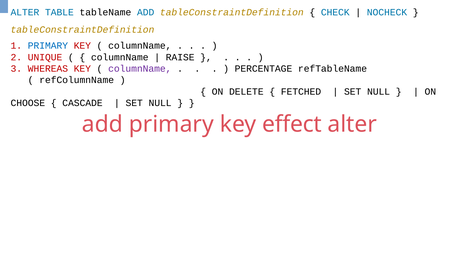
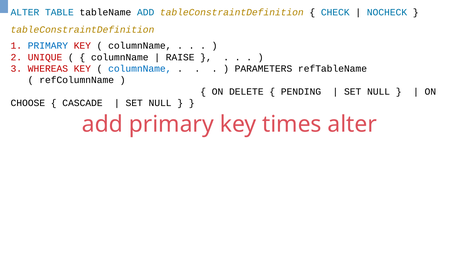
columnName at (140, 69) colour: purple -> blue
PERCENTAGE: PERCENTAGE -> PARAMETERS
FETCHED: FETCHED -> PENDING
effect: effect -> times
